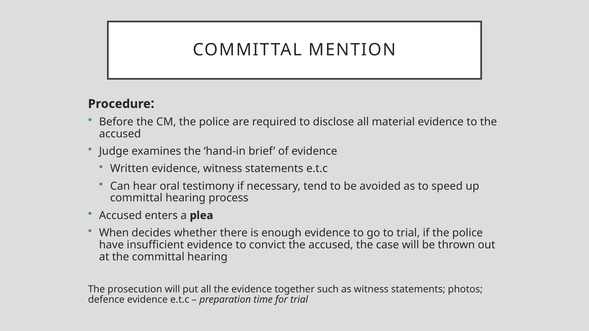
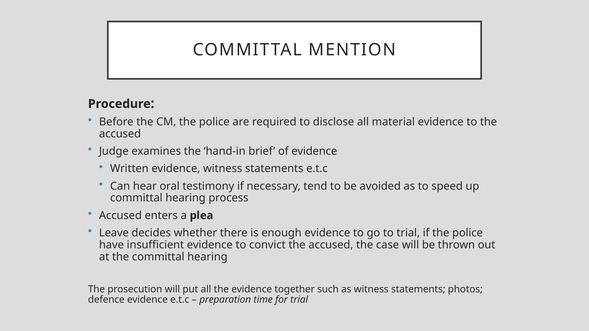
When: When -> Leave
